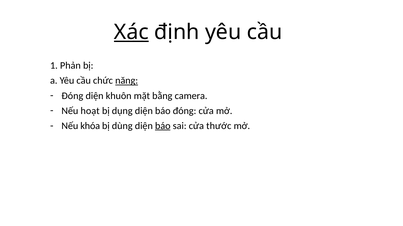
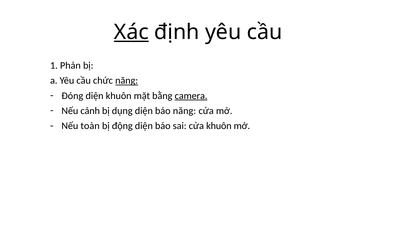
camera underline: none -> present
hoạt: hoạt -> cảnh
báo đóng: đóng -> năng
khóa: khóa -> toàn
dùng: dùng -> động
báo at (163, 126) underline: present -> none
cửa thước: thước -> khuôn
